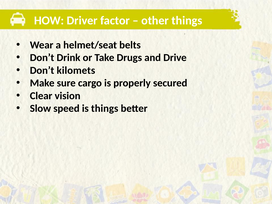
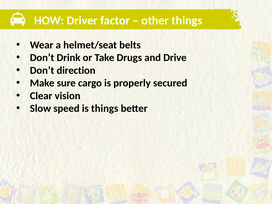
kilomets: kilomets -> direction
